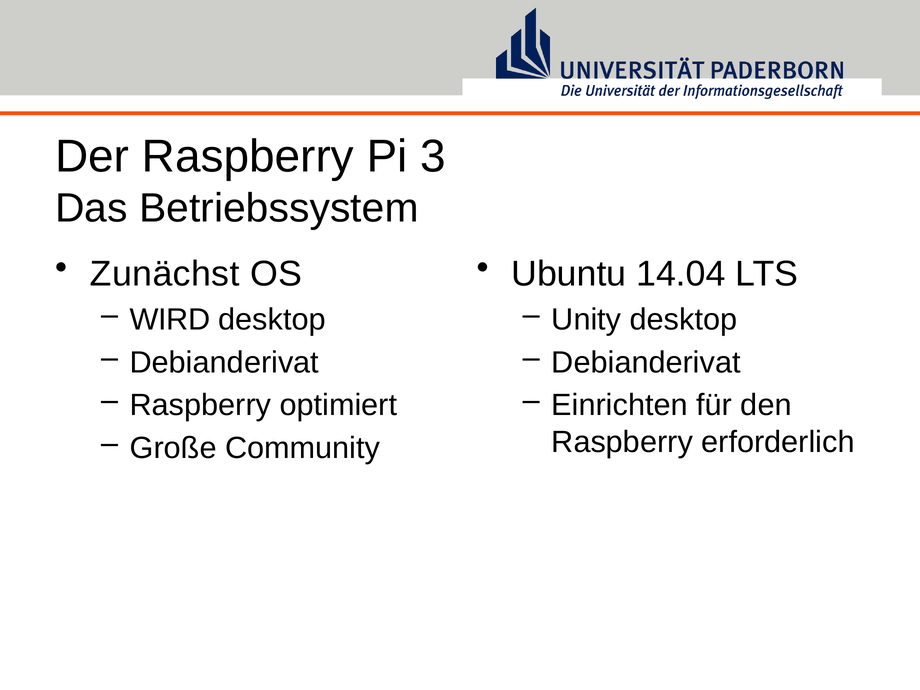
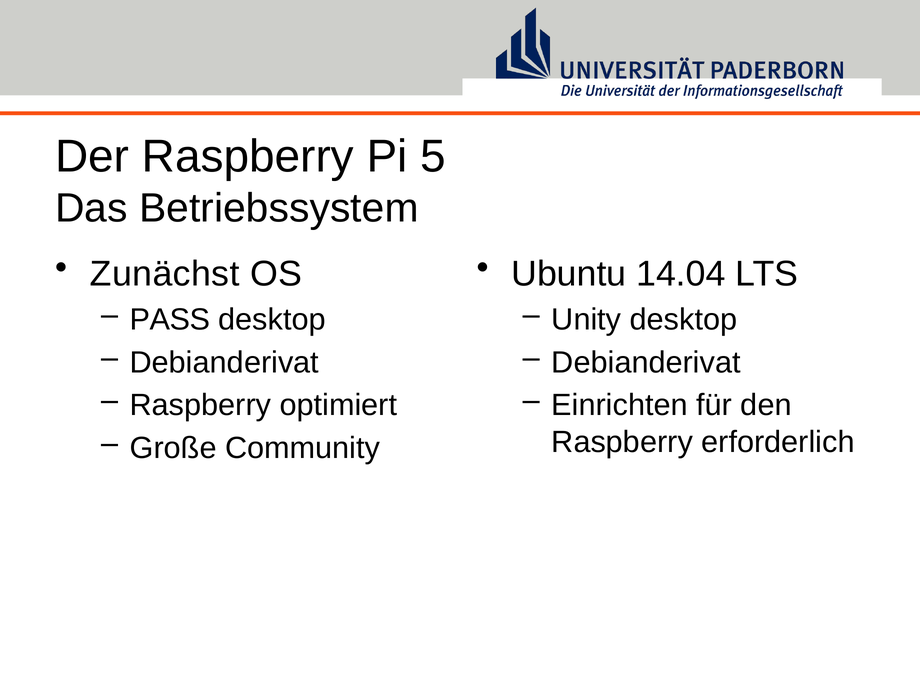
3: 3 -> 5
WIRD: WIRD -> PASS
